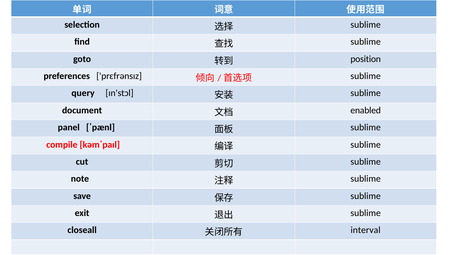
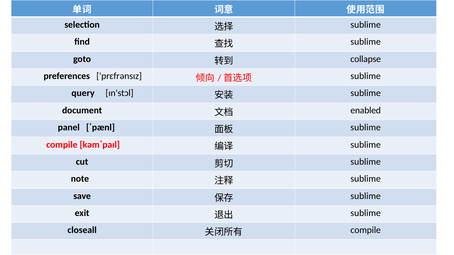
position: position -> collapse
interval at (366, 230): interval -> compile
